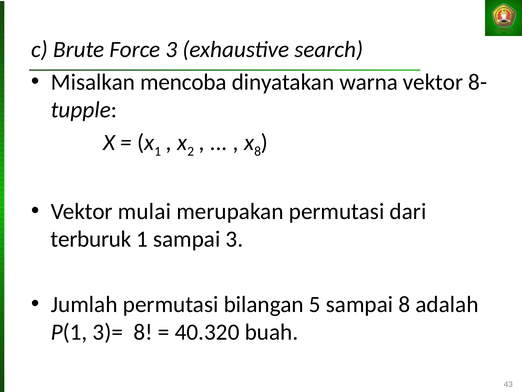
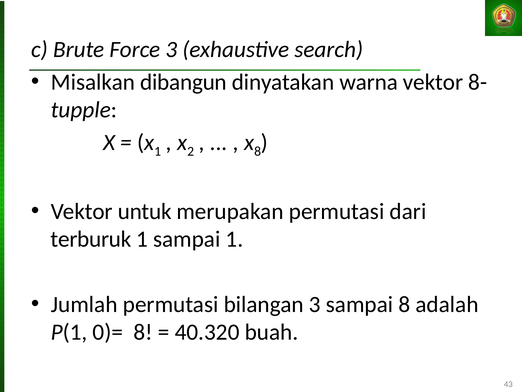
mencoba: mencoba -> dibangun
mulai: mulai -> untuk
sampai 3: 3 -> 1
bilangan 5: 5 -> 3
3)=: 3)= -> 0)=
